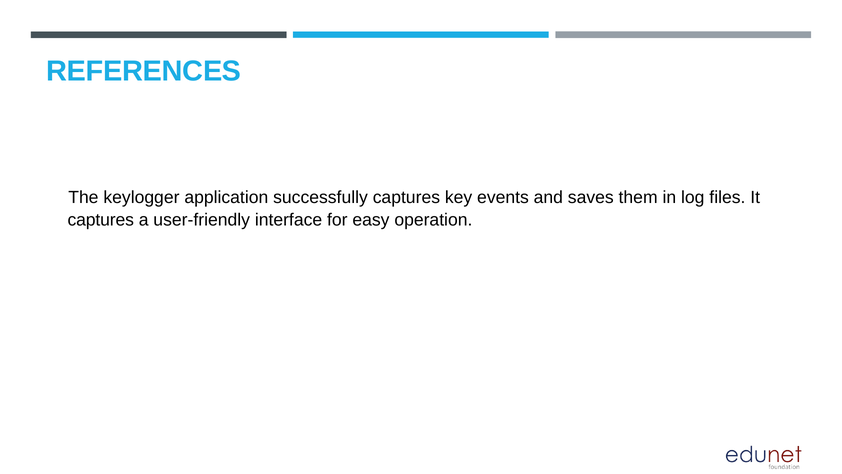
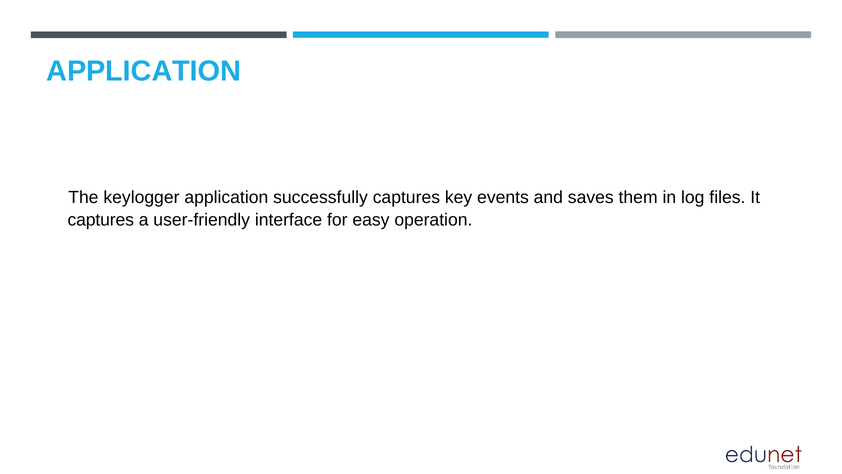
REFERENCES at (144, 71): REFERENCES -> APPLICATION
